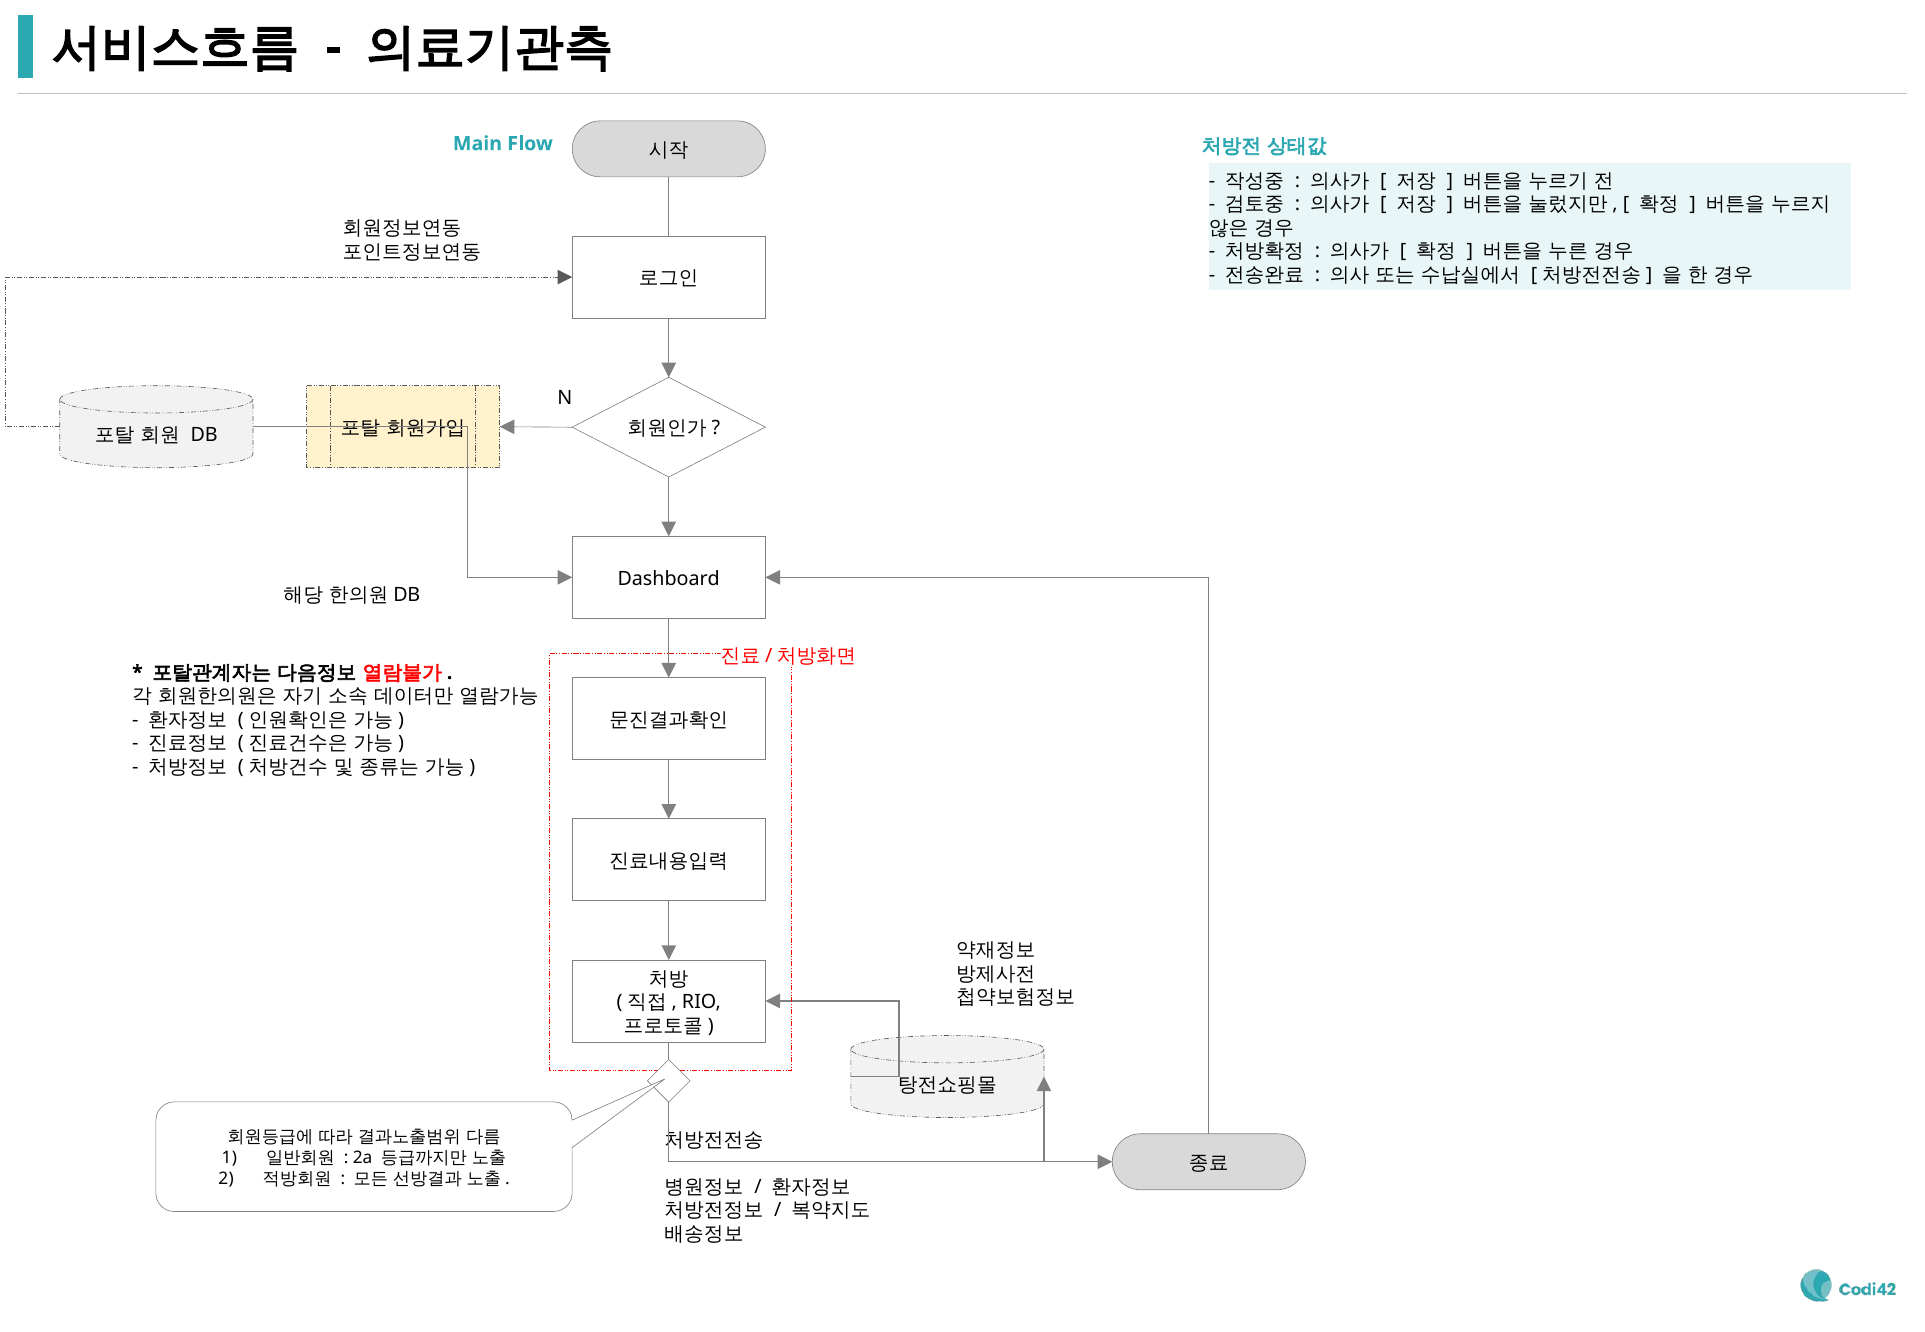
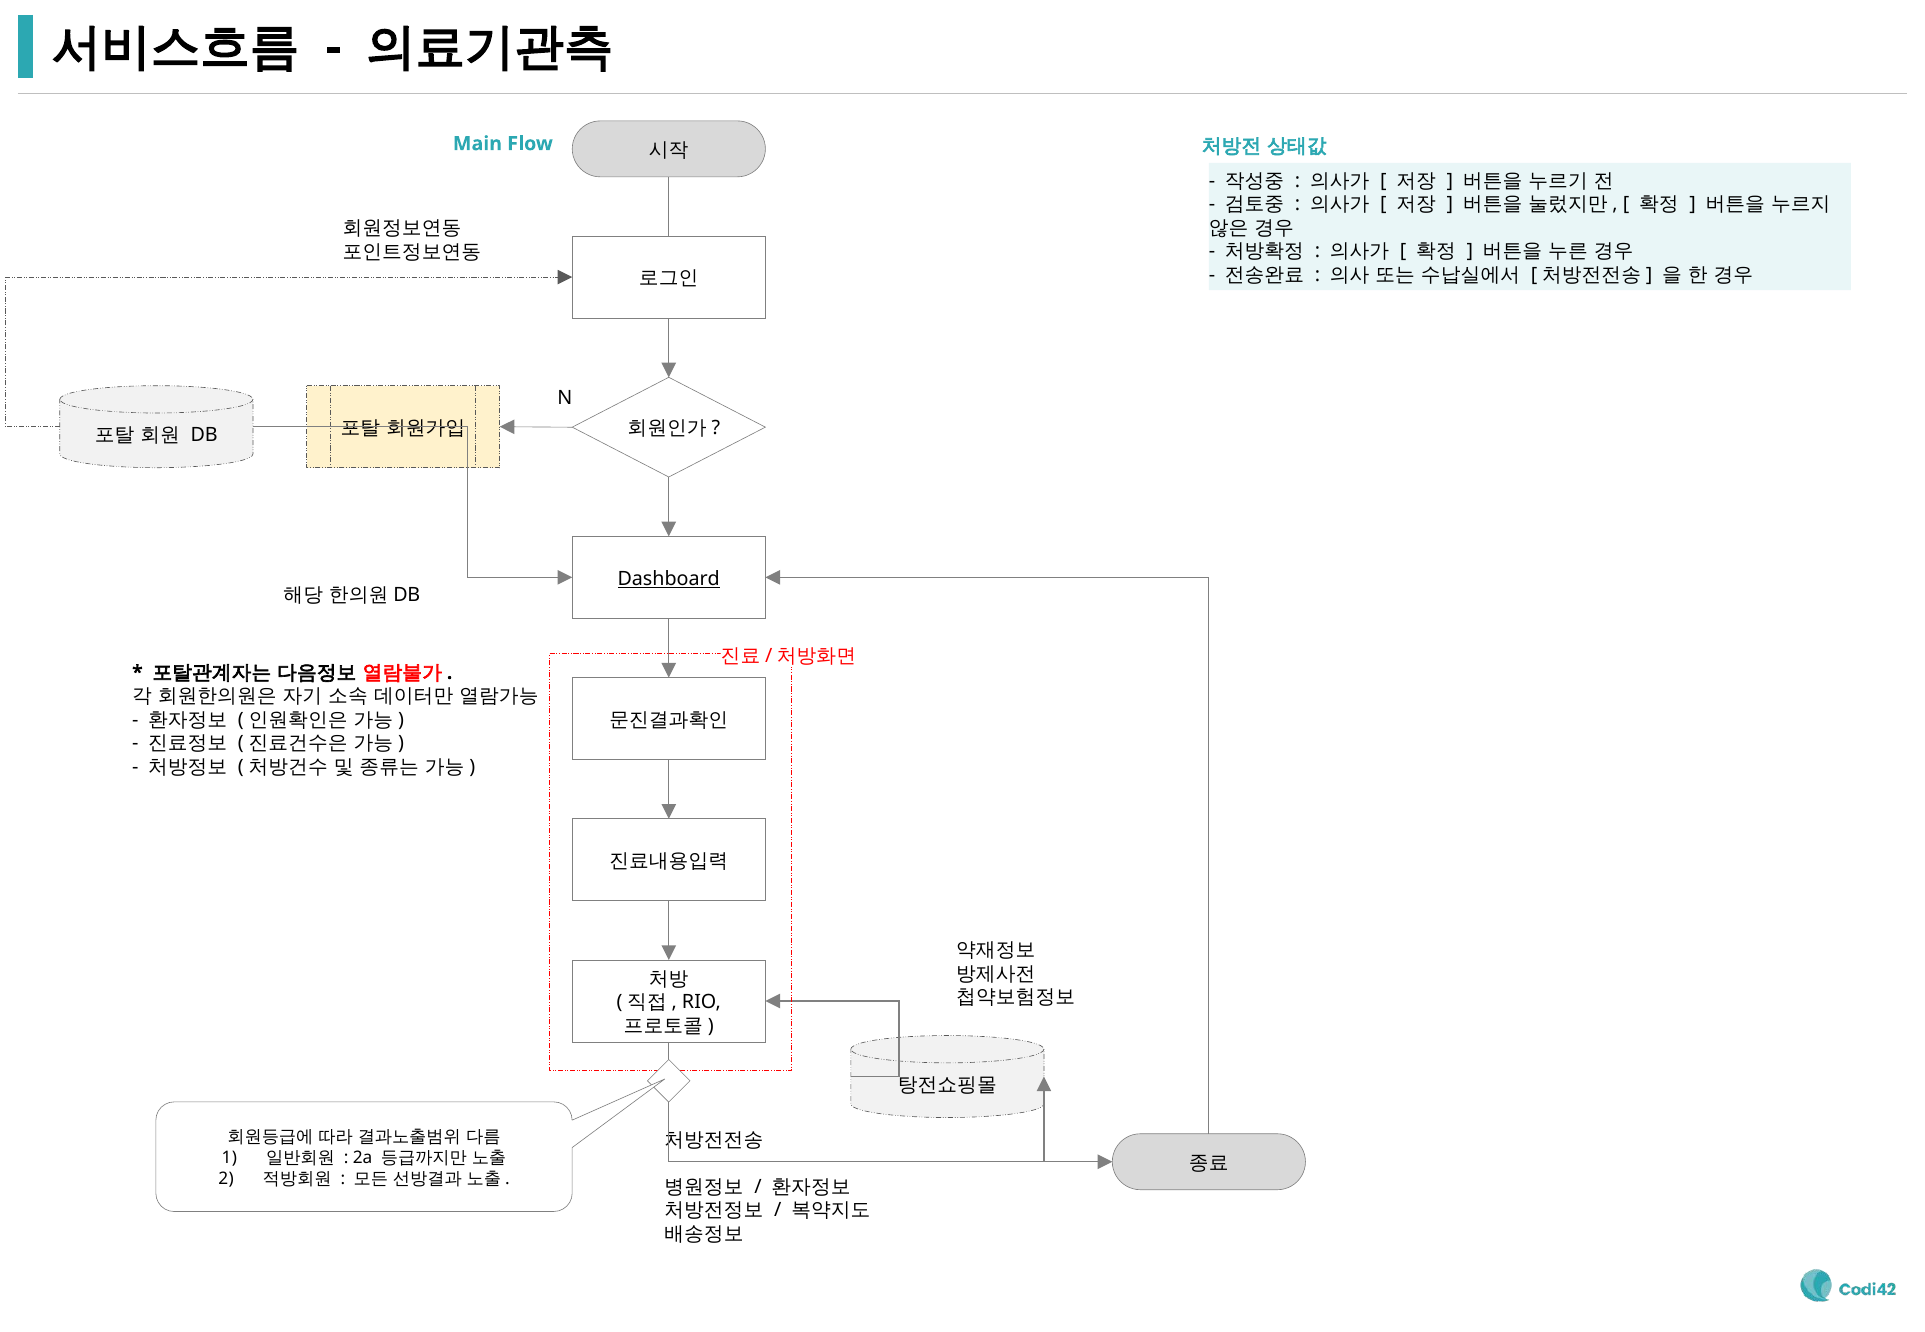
Dashboard underline: none -> present
